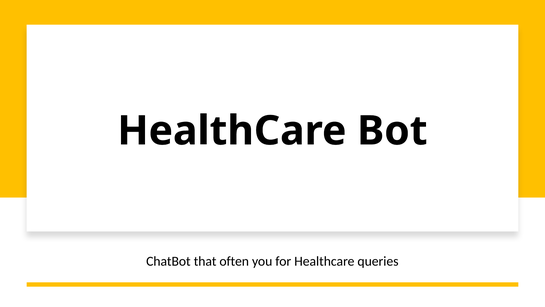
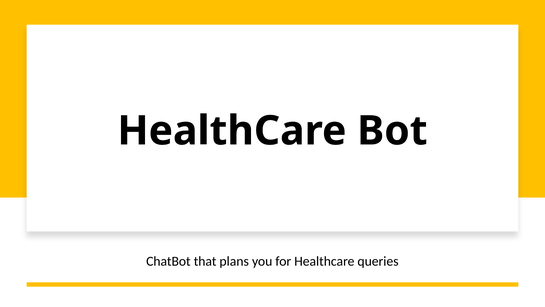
often: often -> plans
